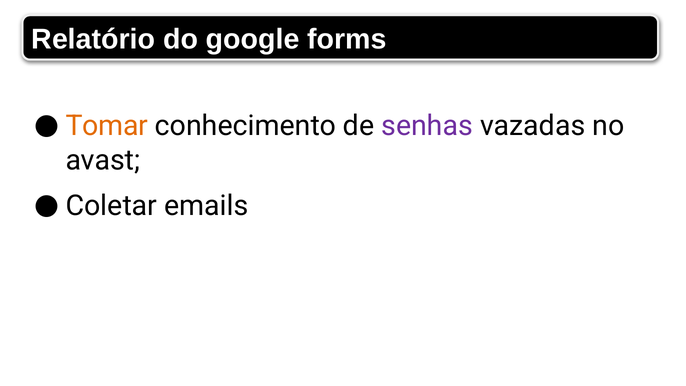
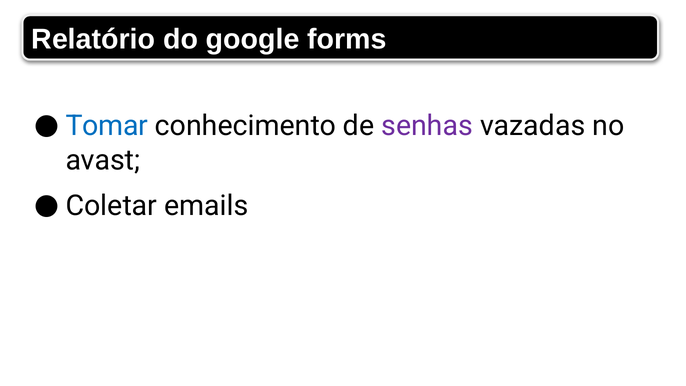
Tomar colour: orange -> blue
